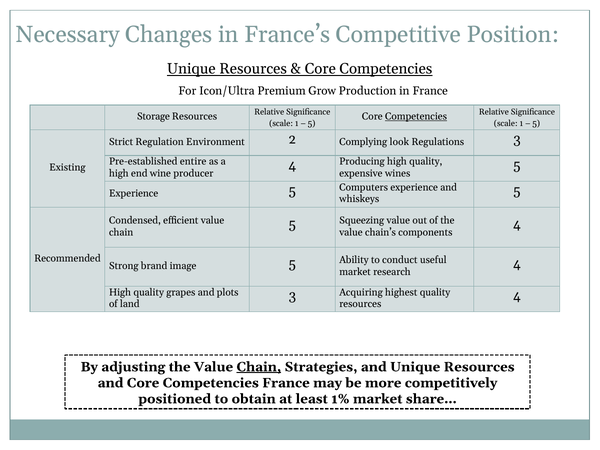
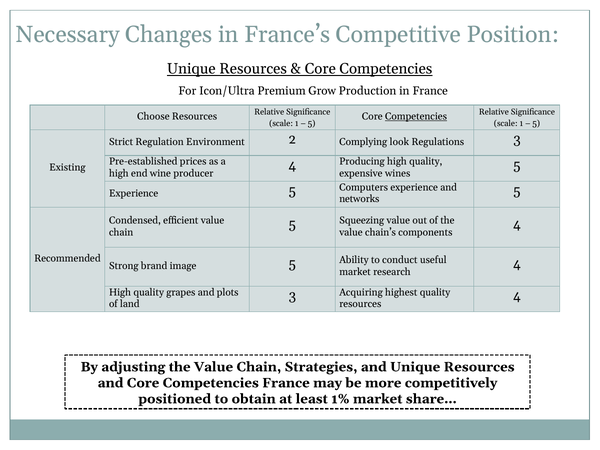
Storage: Storage -> Choose
entire: entire -> prices
whiskeys: whiskeys -> networks
Chain at (259, 367) underline: present -> none
